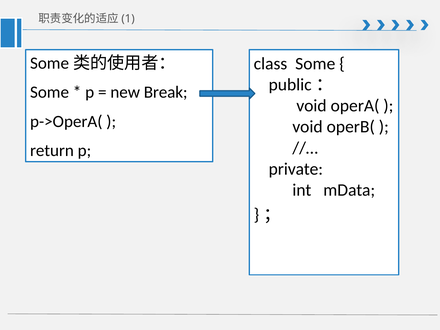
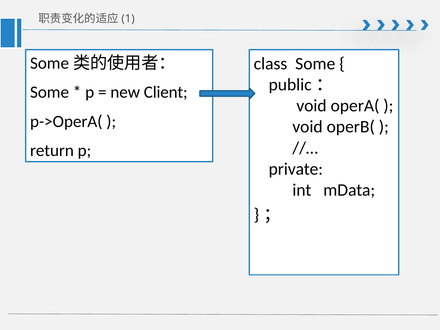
Break: Break -> Client
